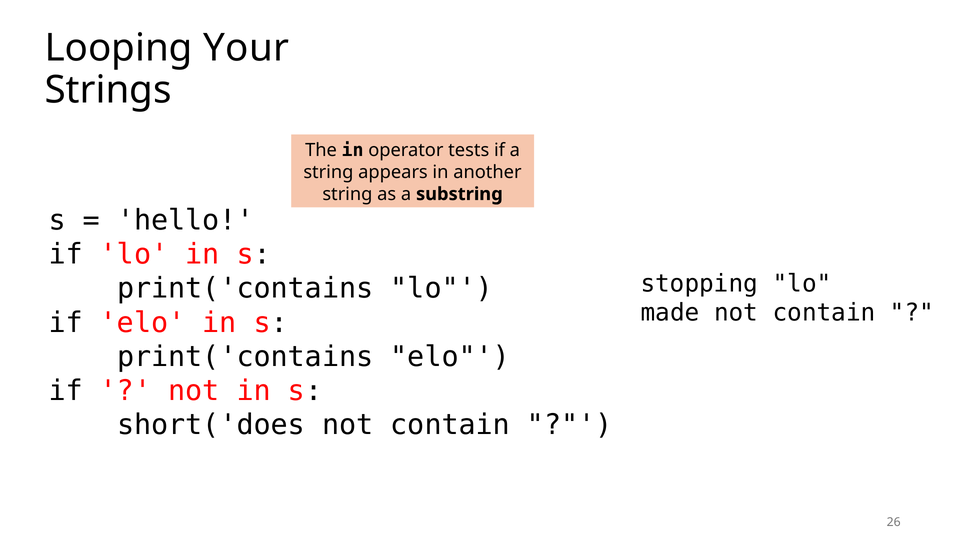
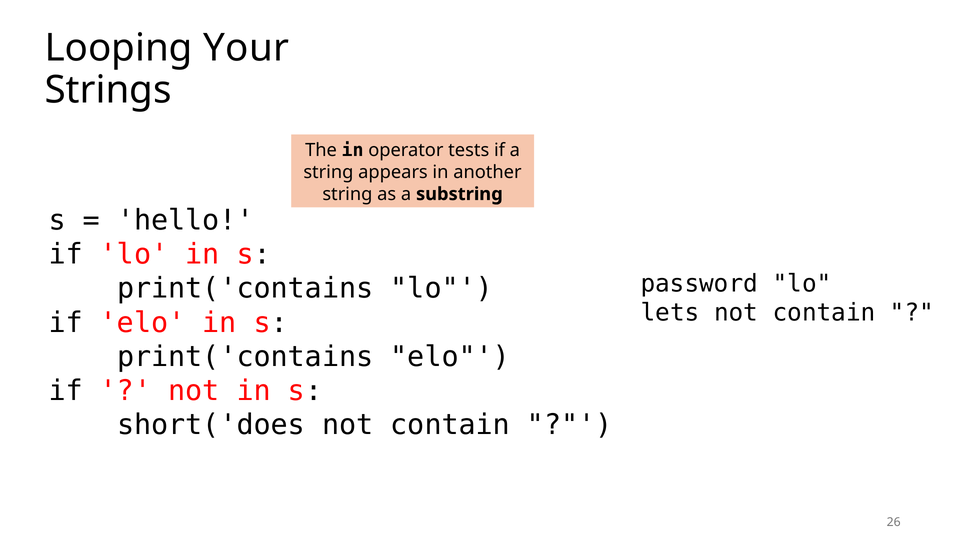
stopping: stopping -> password
made: made -> lets
